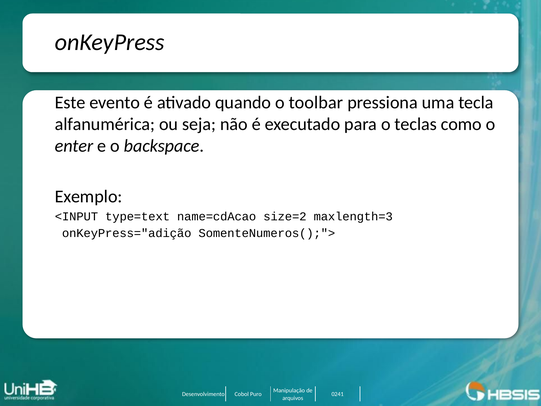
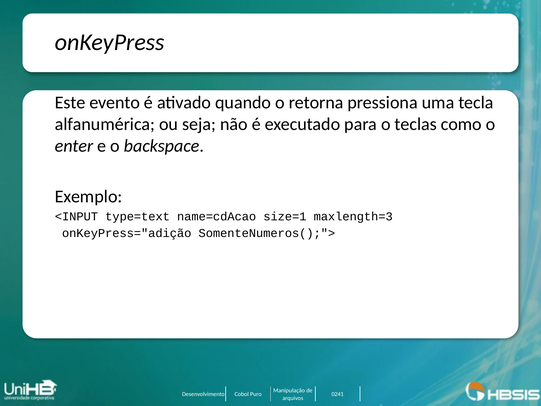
toolbar: toolbar -> retorna
size=2: size=2 -> size=1
